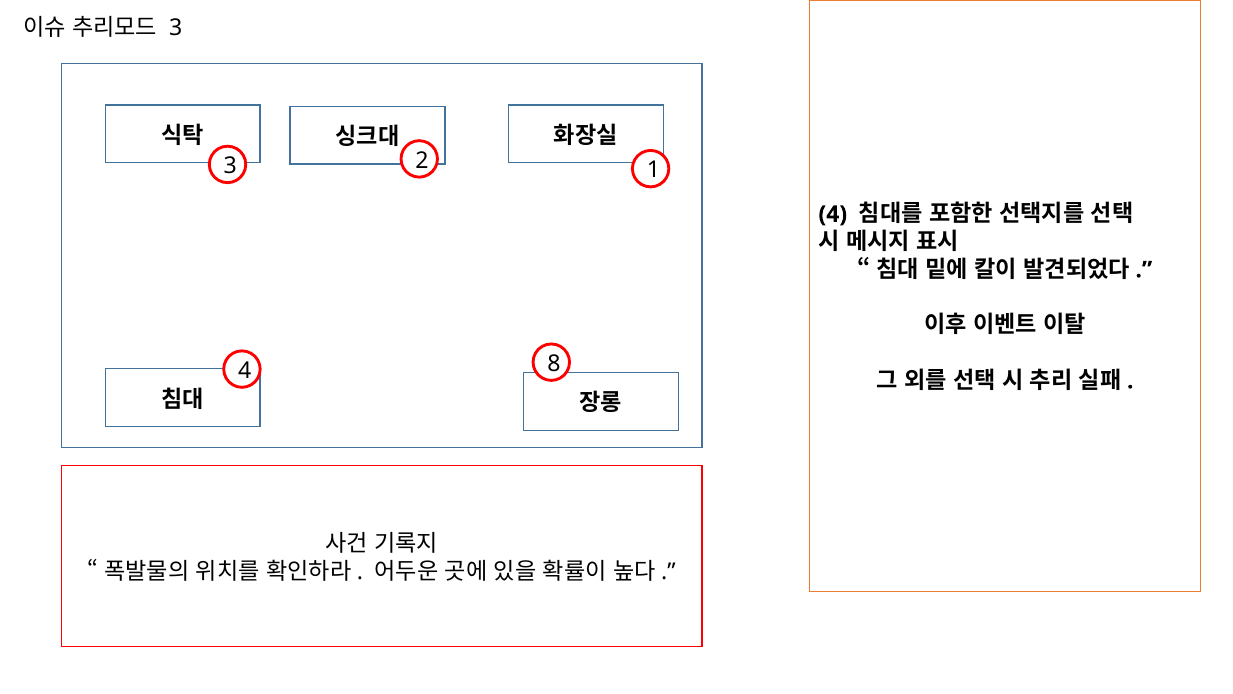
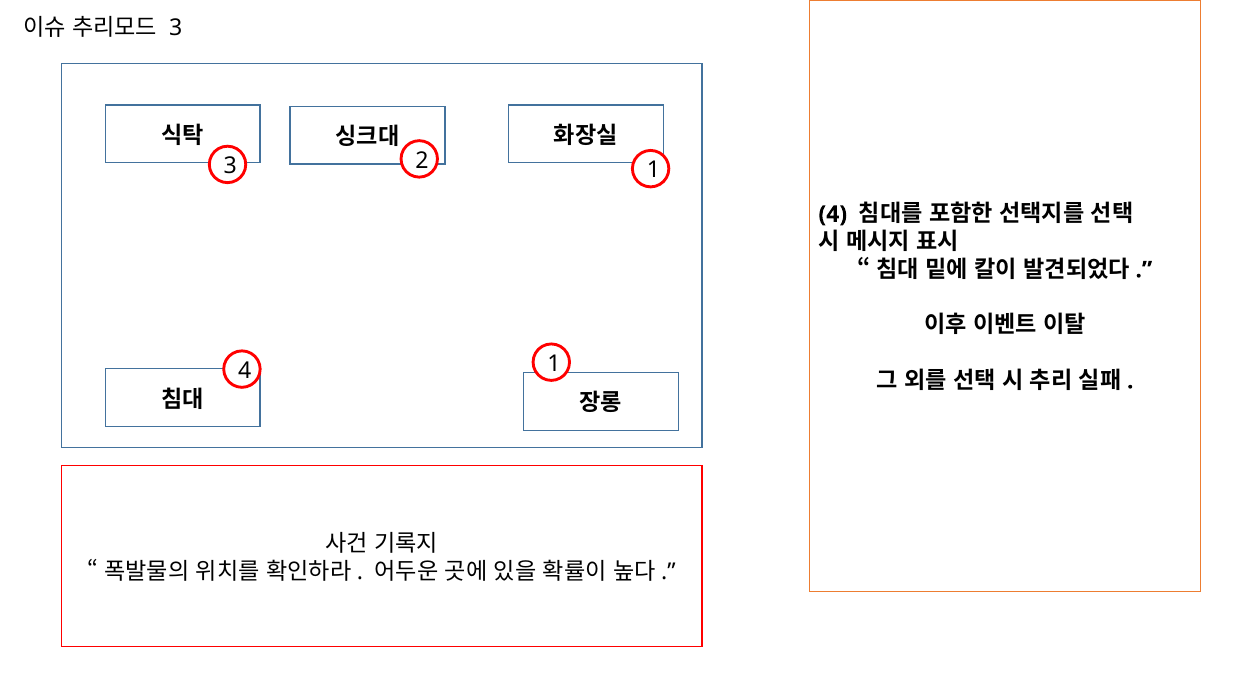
4 8: 8 -> 1
